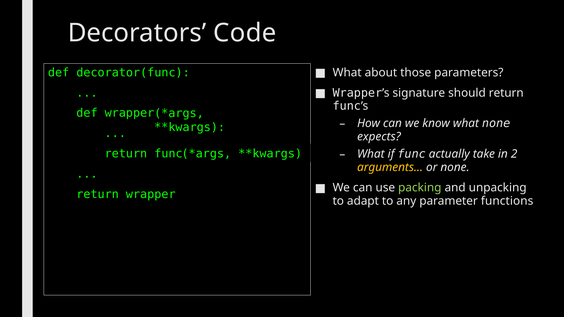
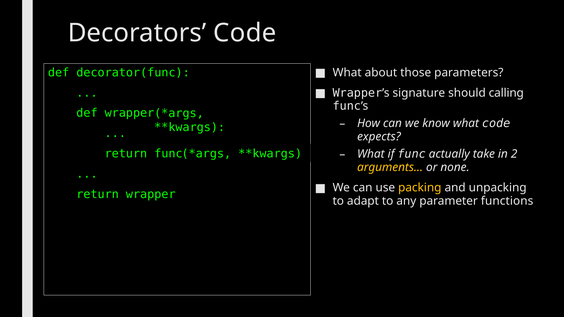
should return: return -> calling
what none: none -> code
packing colour: light green -> yellow
